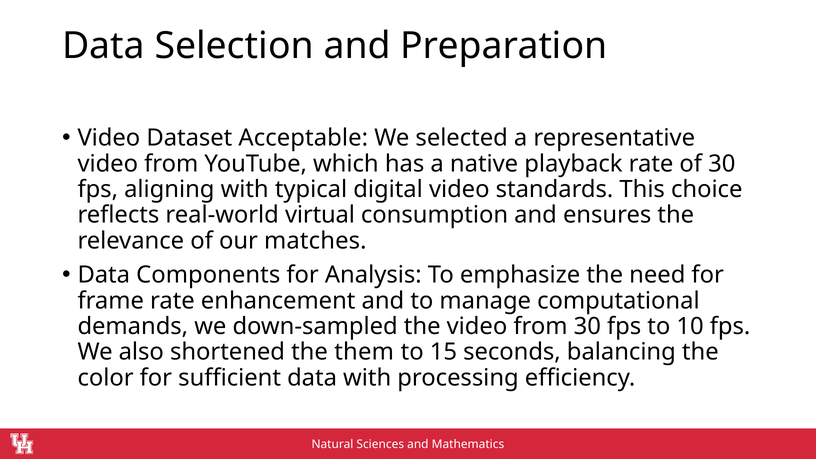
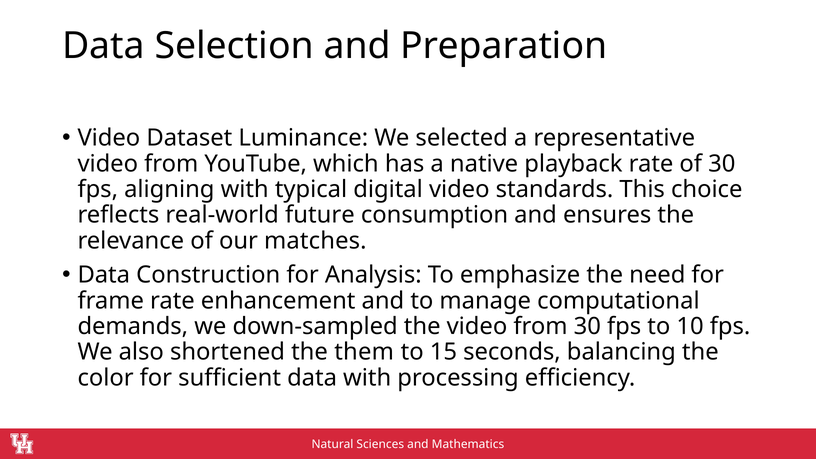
Acceptable: Acceptable -> Luminance
virtual: virtual -> future
Components: Components -> Construction
